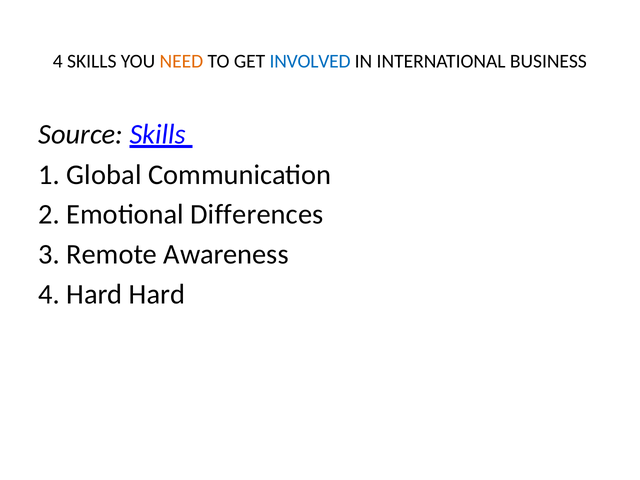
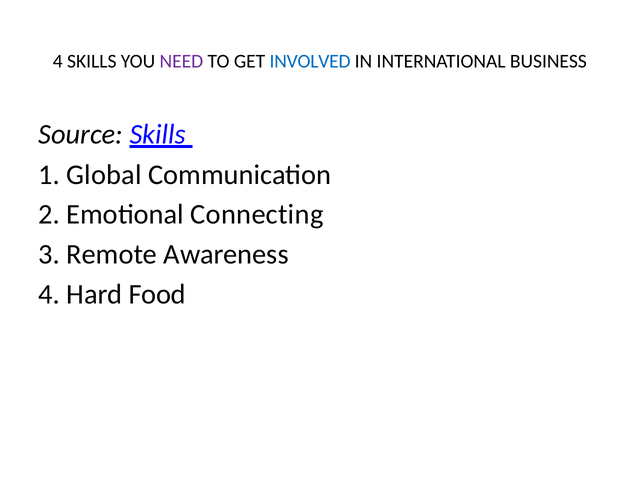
NEED colour: orange -> purple
Differences: Differences -> Connecting
Hard Hard: Hard -> Food
